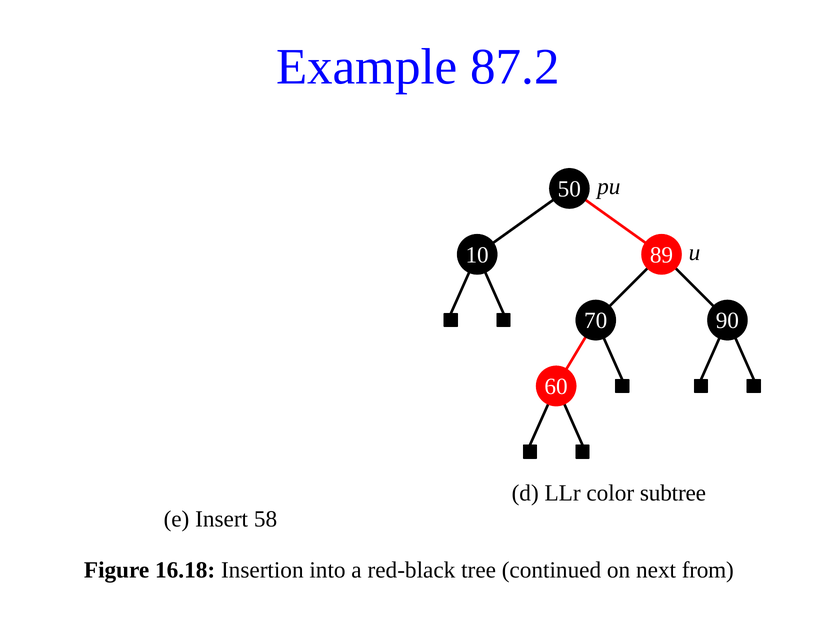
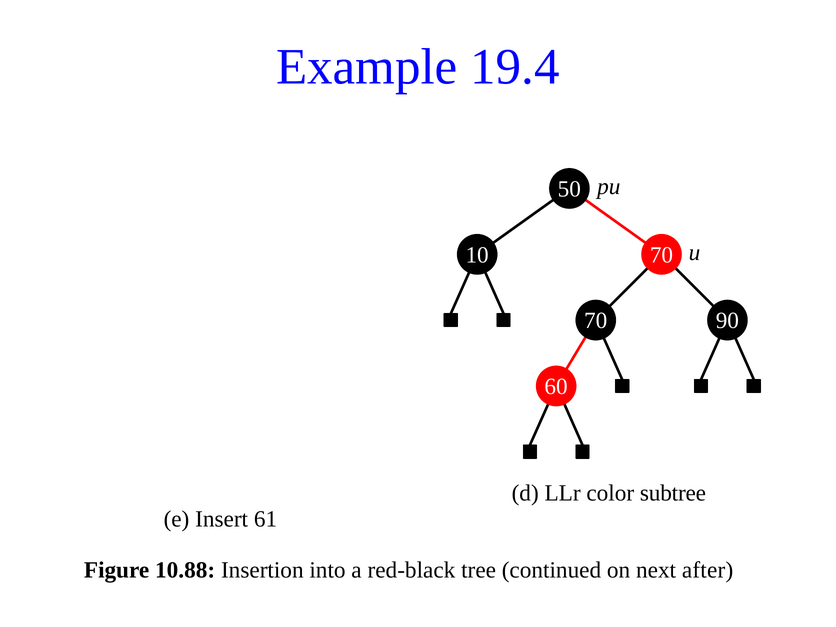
87.2: 87.2 -> 19.4
10 89: 89 -> 70
58: 58 -> 61
16.18: 16.18 -> 10.88
from: from -> after
